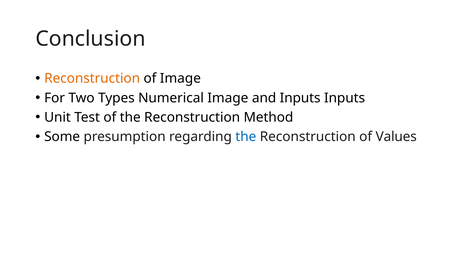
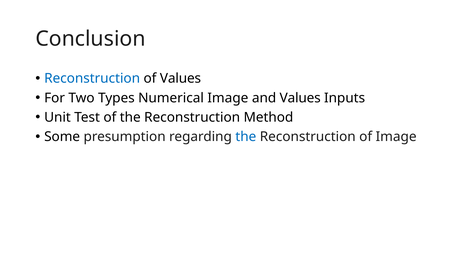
Reconstruction at (92, 79) colour: orange -> blue
of Image: Image -> Values
and Inputs: Inputs -> Values
of Values: Values -> Image
